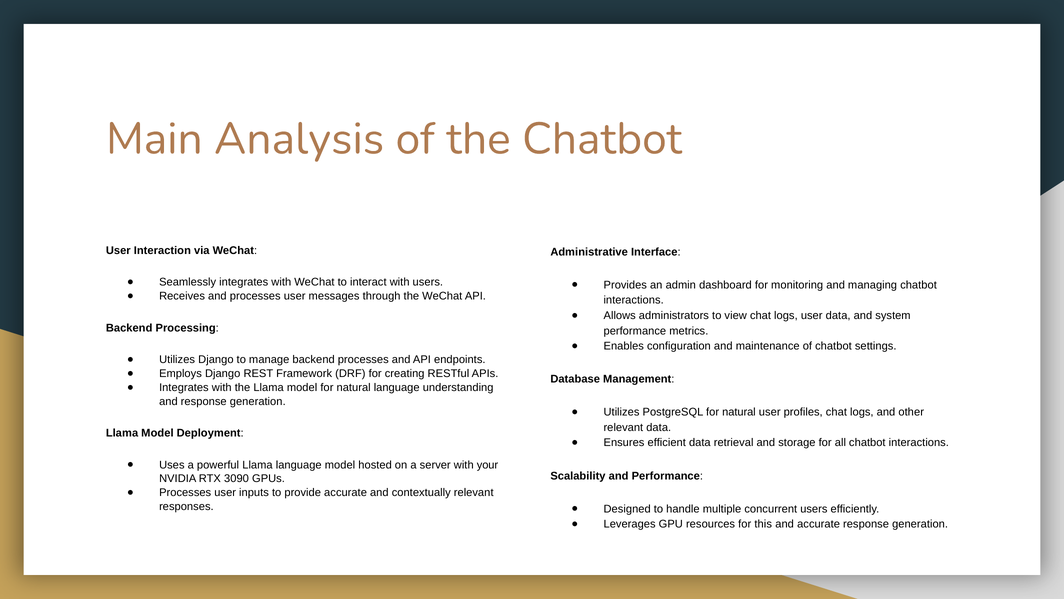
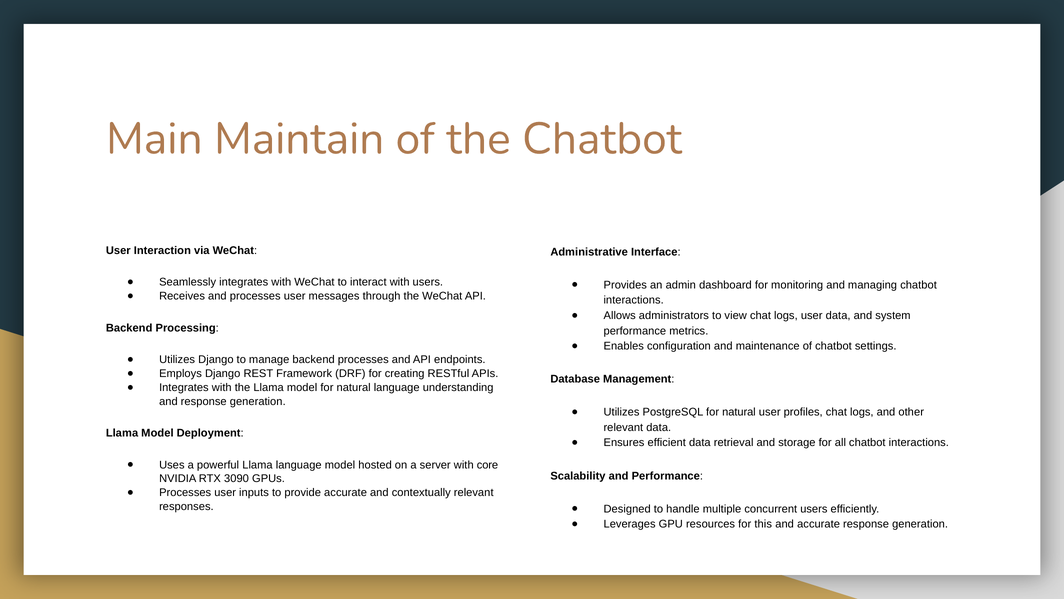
Analysis: Analysis -> Maintain
your: your -> core
